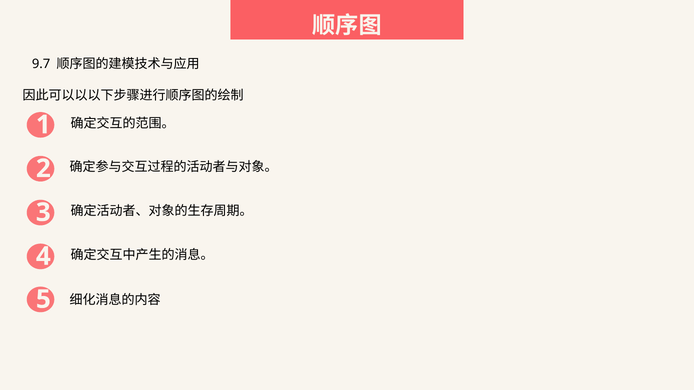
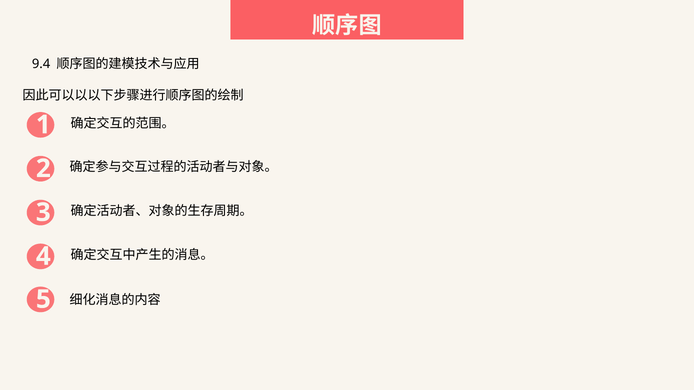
9.7: 9.7 -> 9.4
